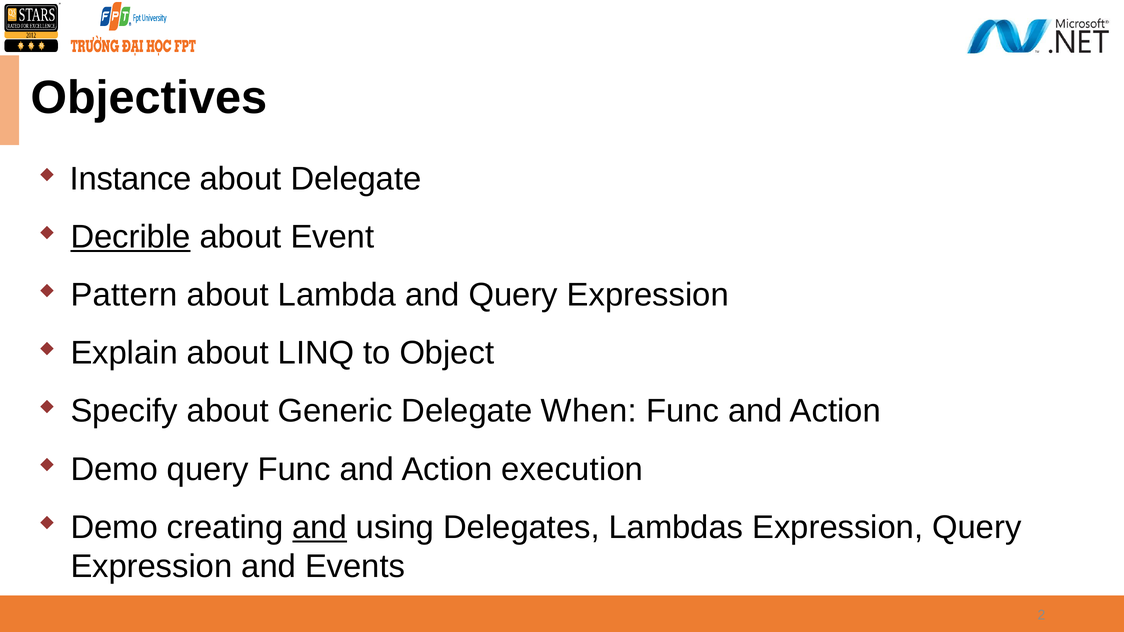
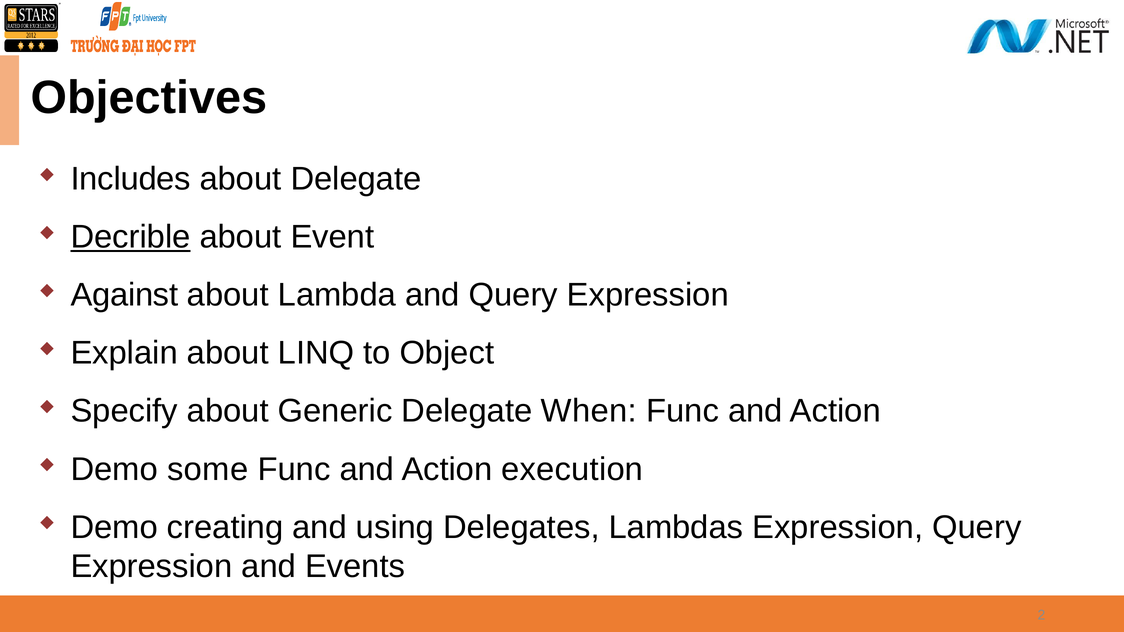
Instance: Instance -> Includes
Pattern: Pattern -> Against
Demo query: query -> some
and at (320, 527) underline: present -> none
